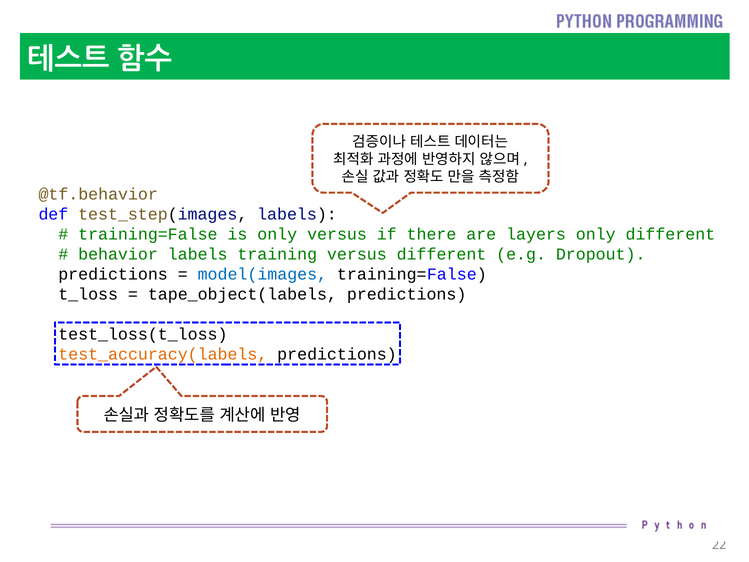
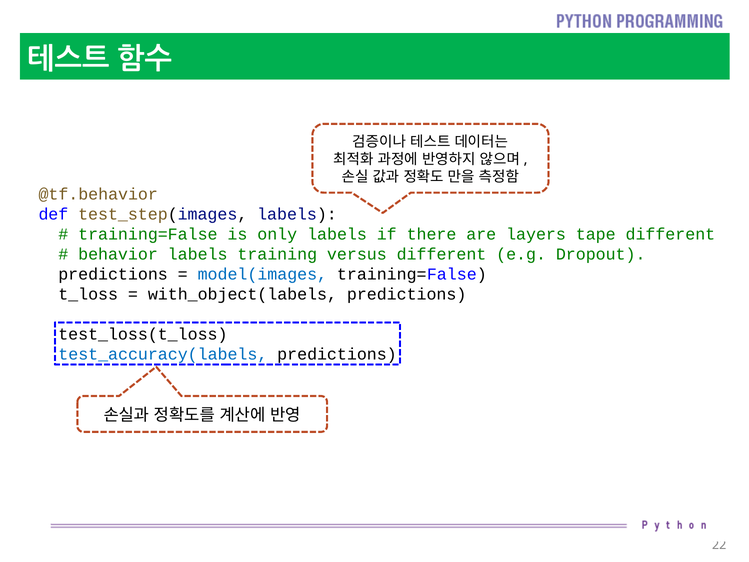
only versus: versus -> labels
layers only: only -> tape
tape_object(labels: tape_object(labels -> with_object(labels
test_accuracy(labels colour: orange -> blue
